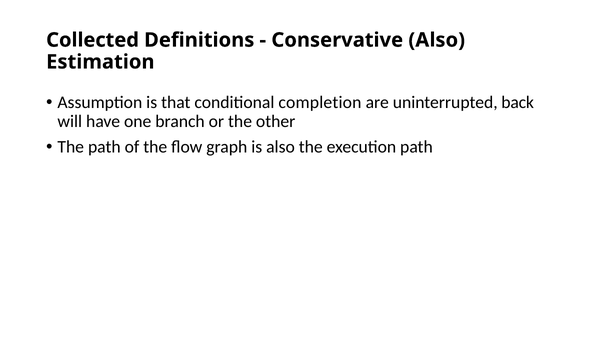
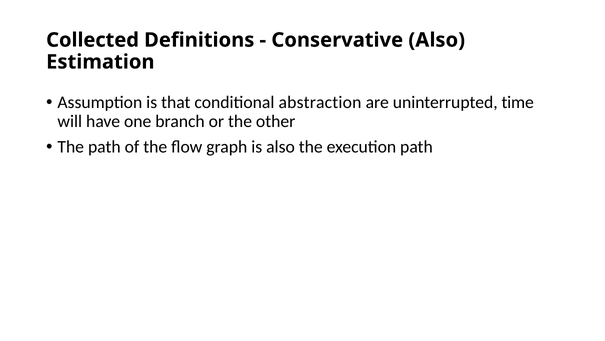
completion: completion -> abstraction
back: back -> time
